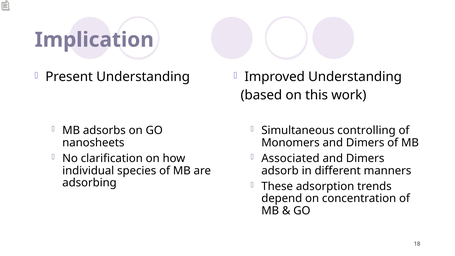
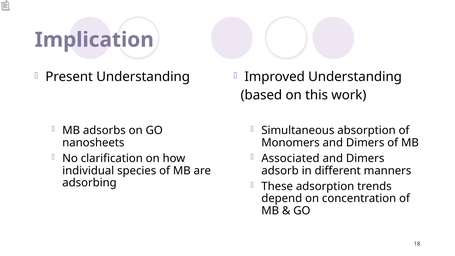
controlling: controlling -> absorption
